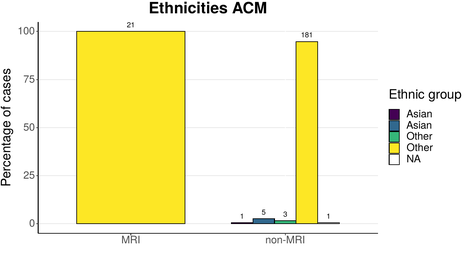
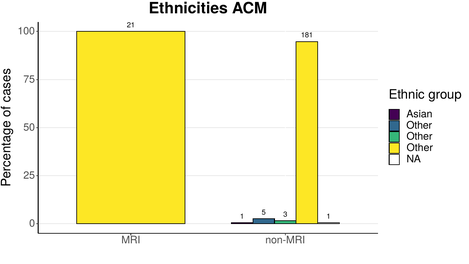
Asian at (419, 125): Asian -> Other
